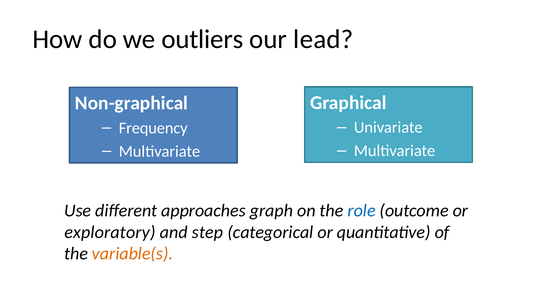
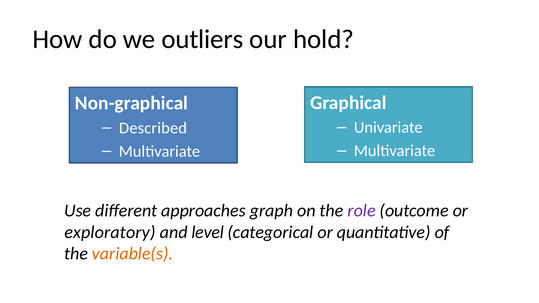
lead: lead -> hold
Frequency: Frequency -> Described
role colour: blue -> purple
step: step -> level
